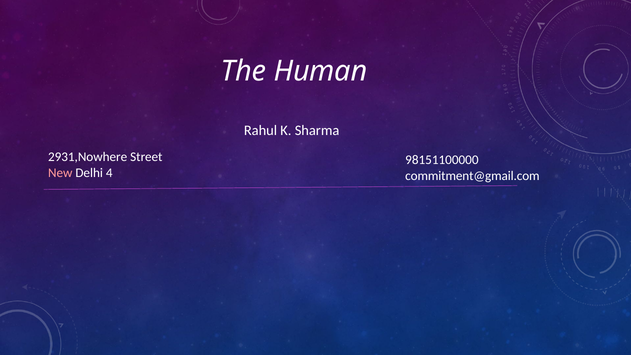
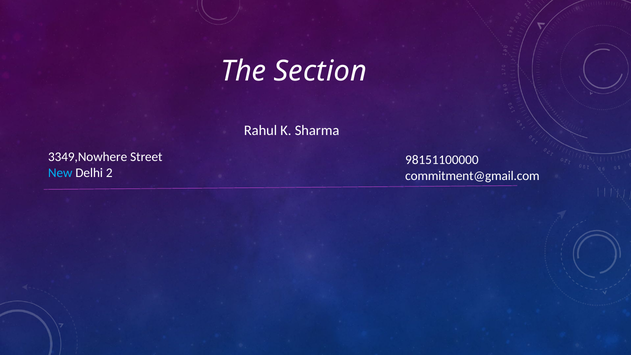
Human: Human -> Section
2931,Nowhere: 2931,Nowhere -> 3349,Nowhere
New colour: pink -> light blue
4: 4 -> 2
